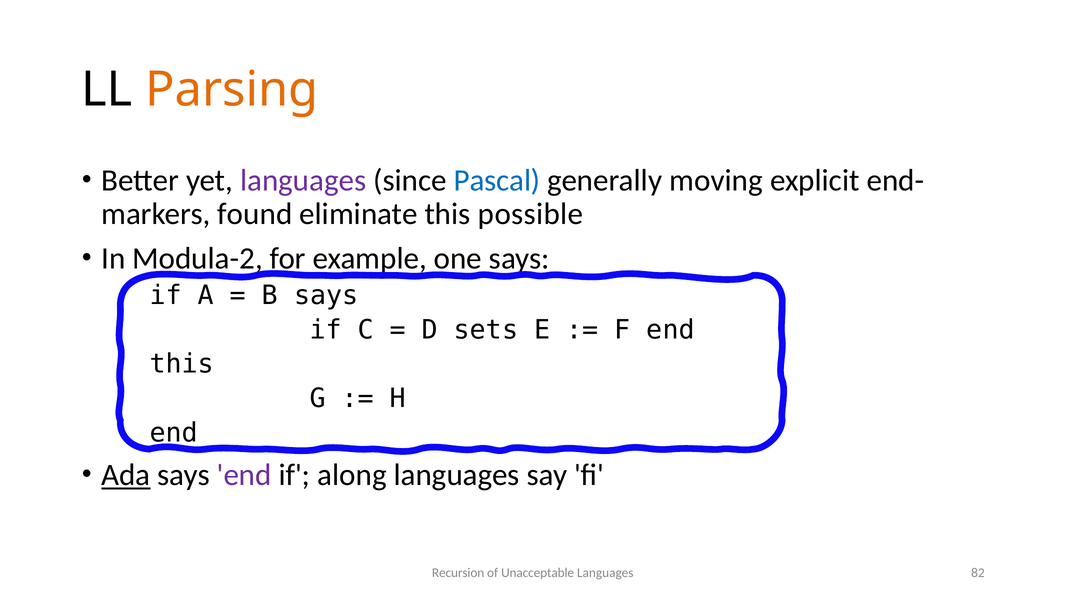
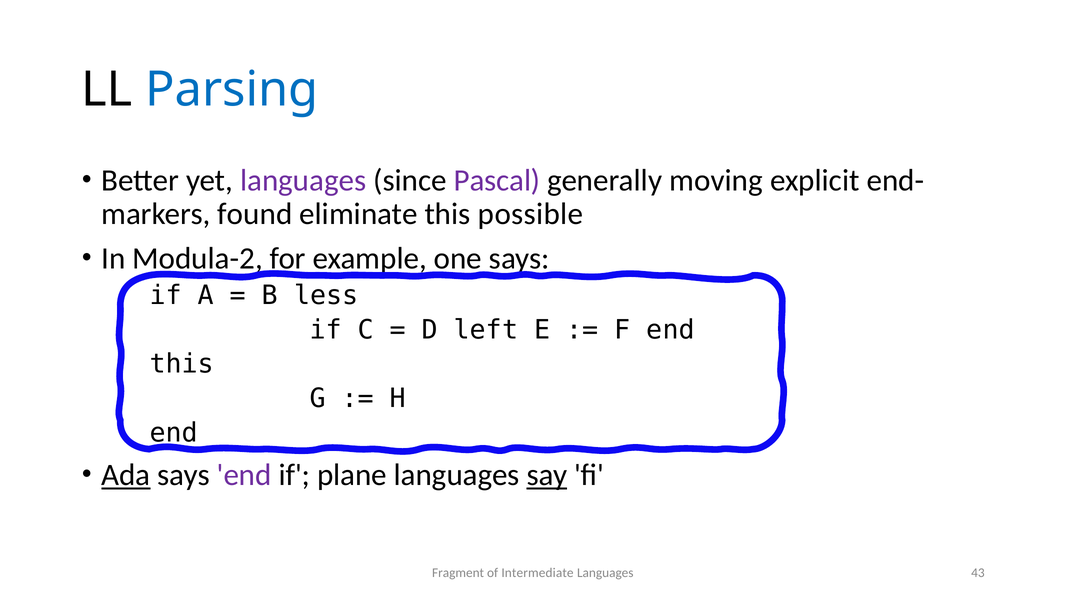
Parsing colour: orange -> blue
Pascal colour: blue -> purple
B says: says -> less
sets: sets -> left
along: along -> plane
say underline: none -> present
Recursion: Recursion -> Fragment
Unacceptable: Unacceptable -> Intermediate
82: 82 -> 43
